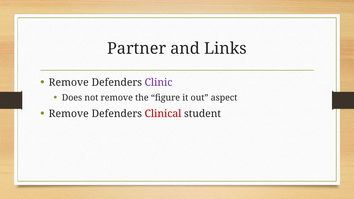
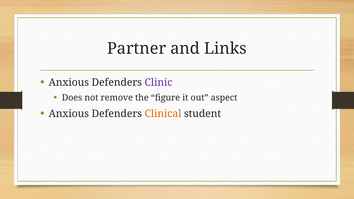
Remove at (69, 82): Remove -> Anxious
Remove at (69, 114): Remove -> Anxious
Clinical colour: red -> orange
